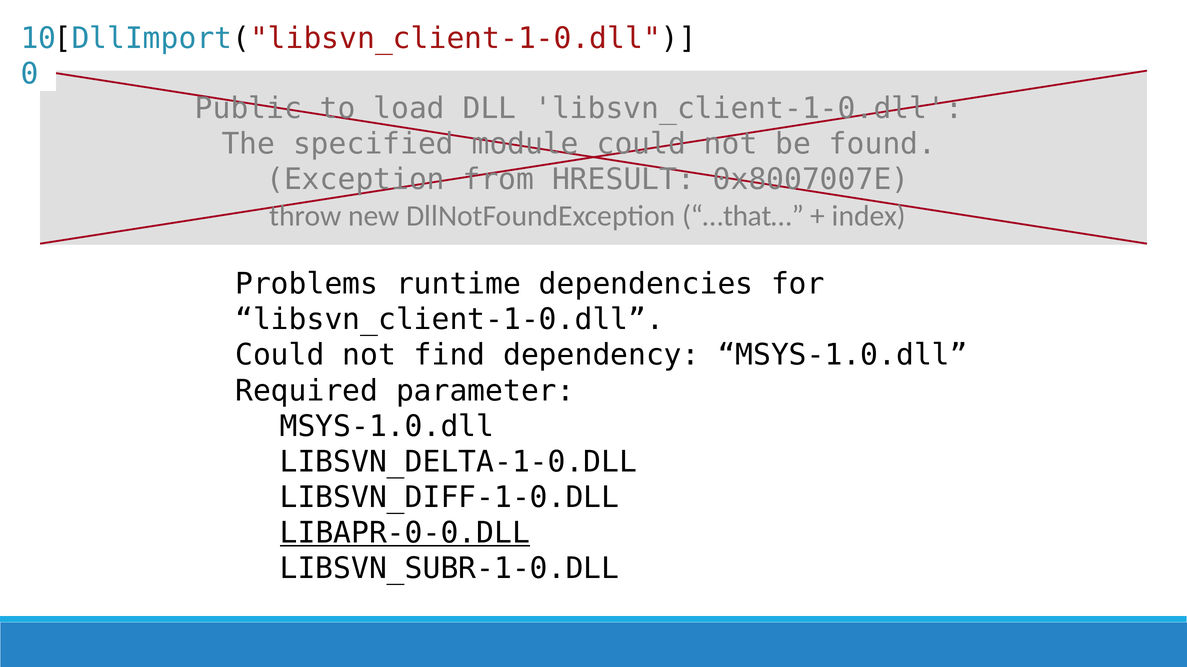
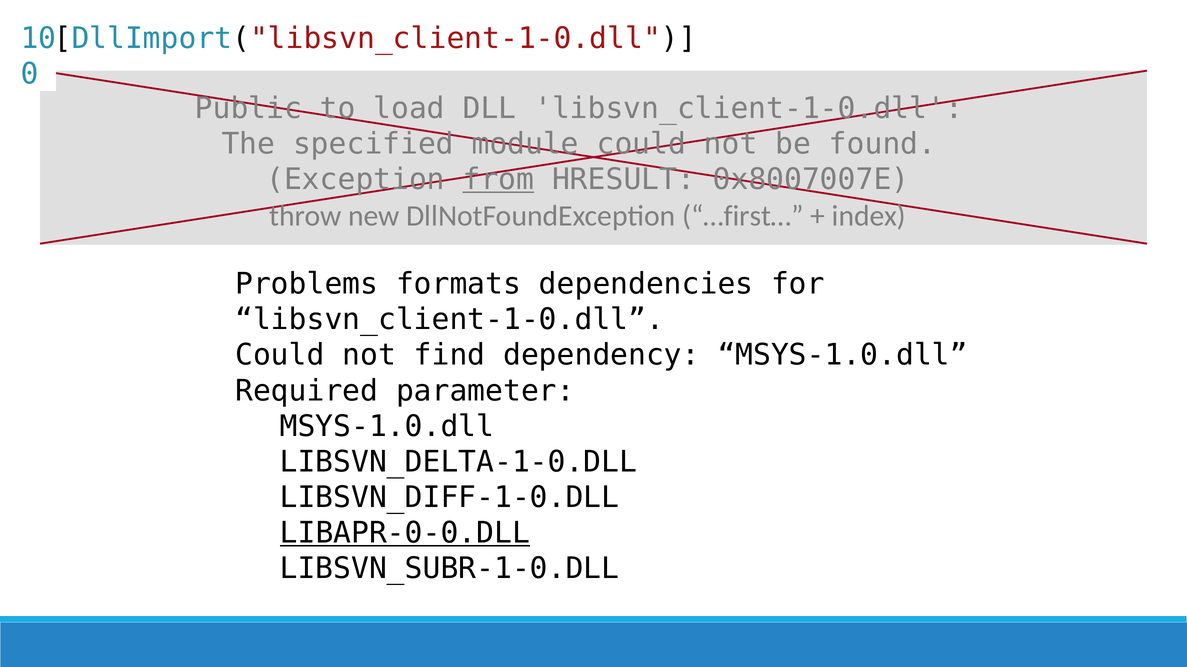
from underline: none -> present
…that…: …that… -> …first…
runtime: runtime -> formats
